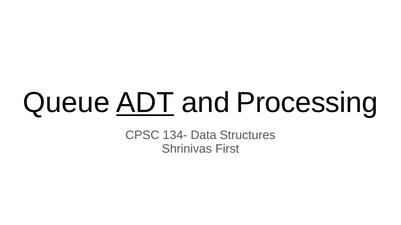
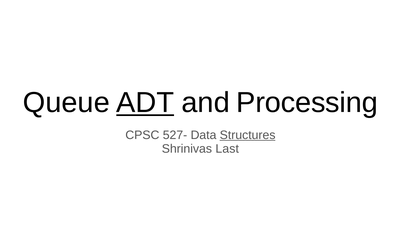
134-: 134- -> 527-
Structures underline: none -> present
First: First -> Last
